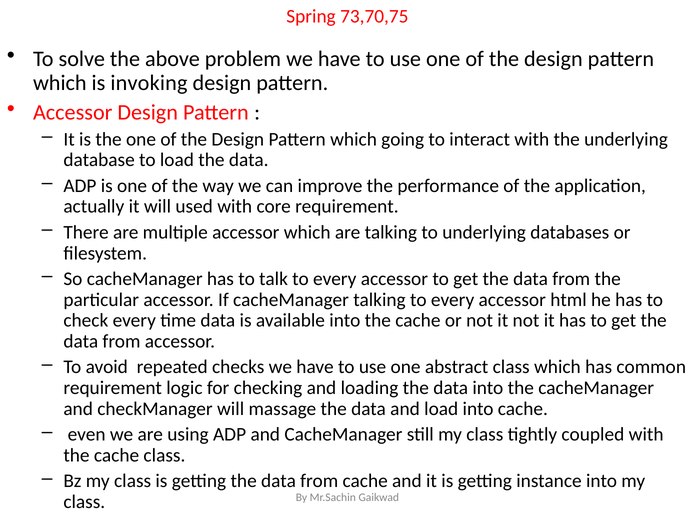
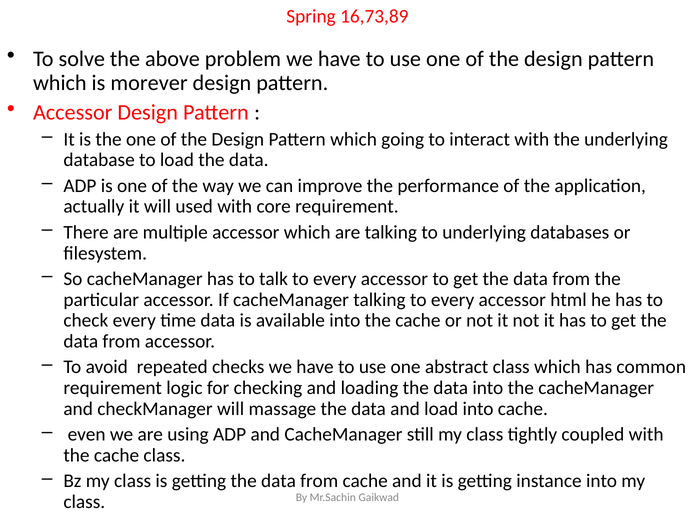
73,70,75: 73,70,75 -> 16,73,89
invoking: invoking -> morever
